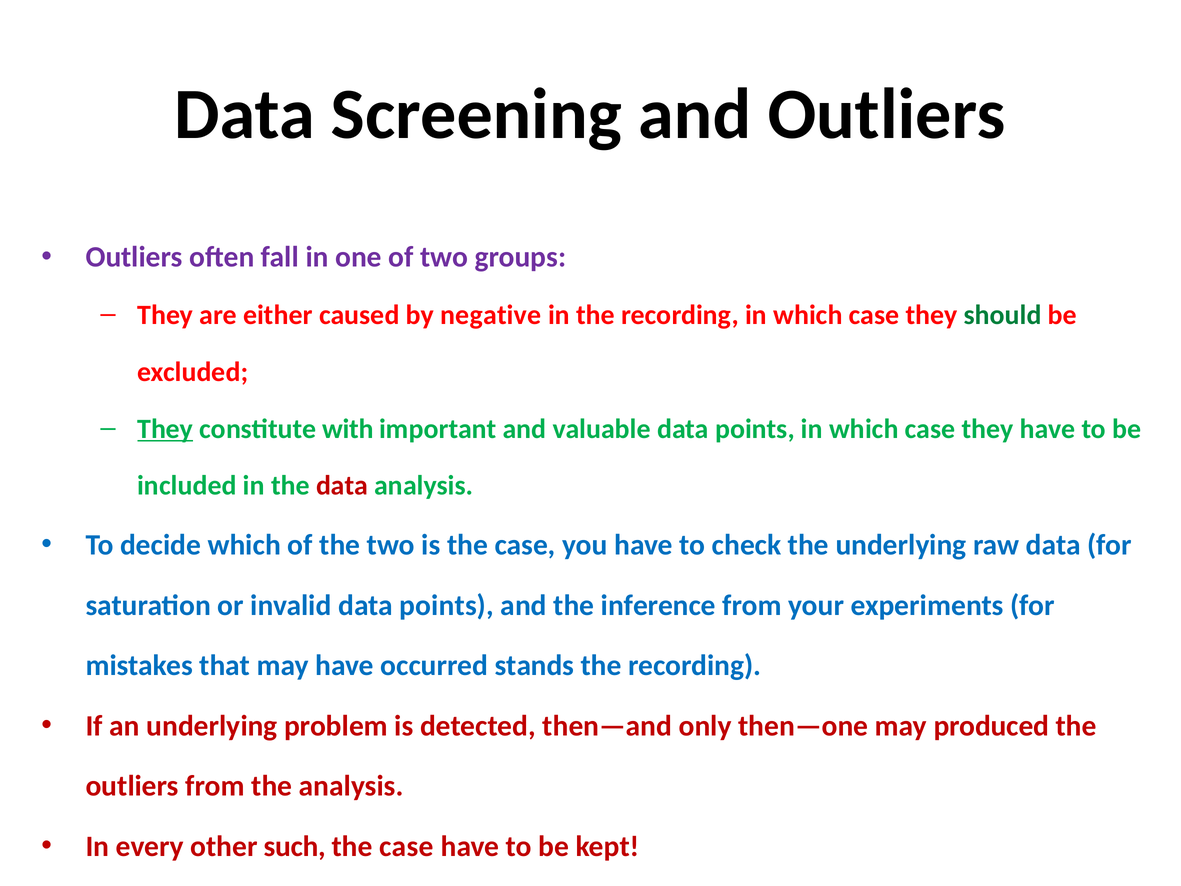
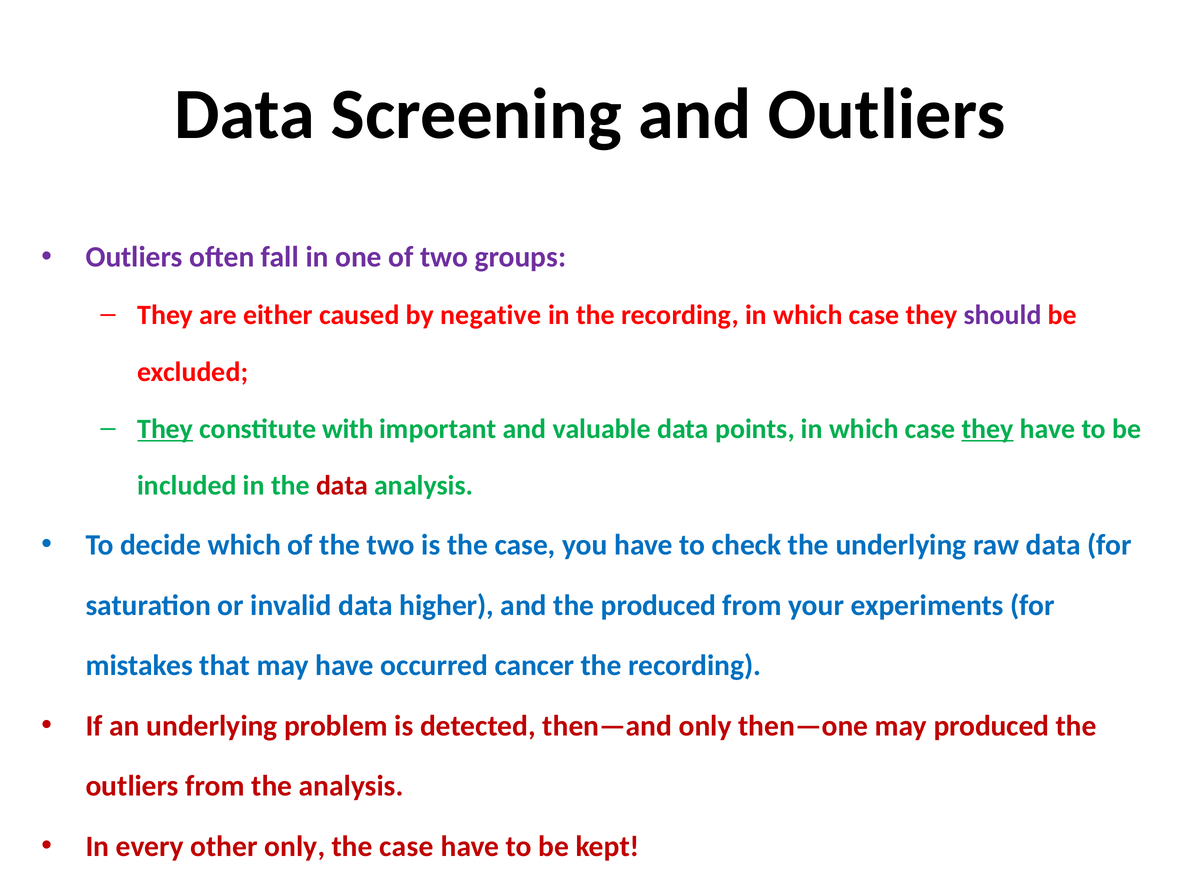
should colour: green -> purple
they at (988, 429) underline: none -> present
invalid data points: points -> higher
the inference: inference -> produced
stands: stands -> cancer
other such: such -> only
